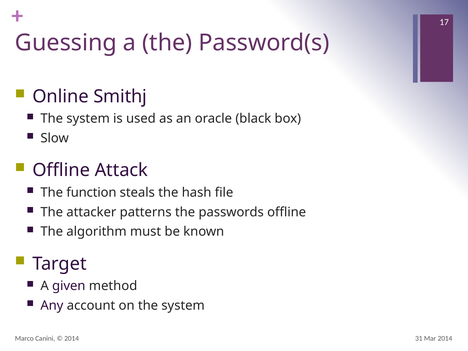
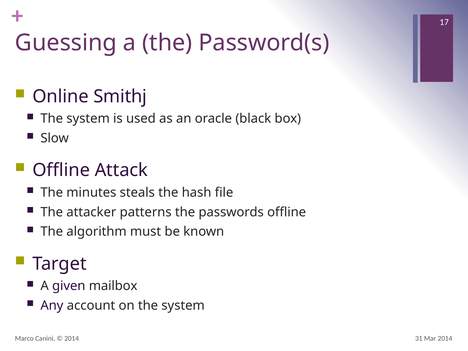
function: function -> minutes
method: method -> mailbox
